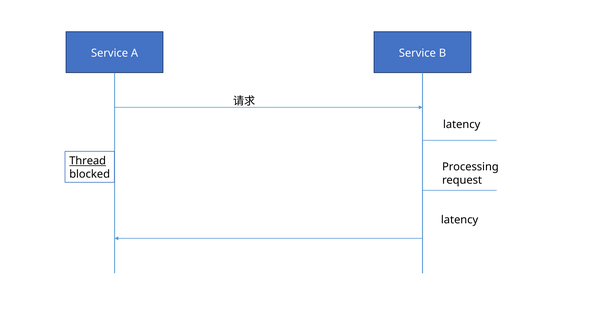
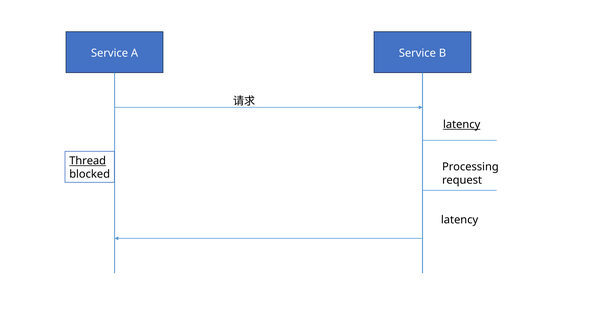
latency at (462, 124) underline: none -> present
